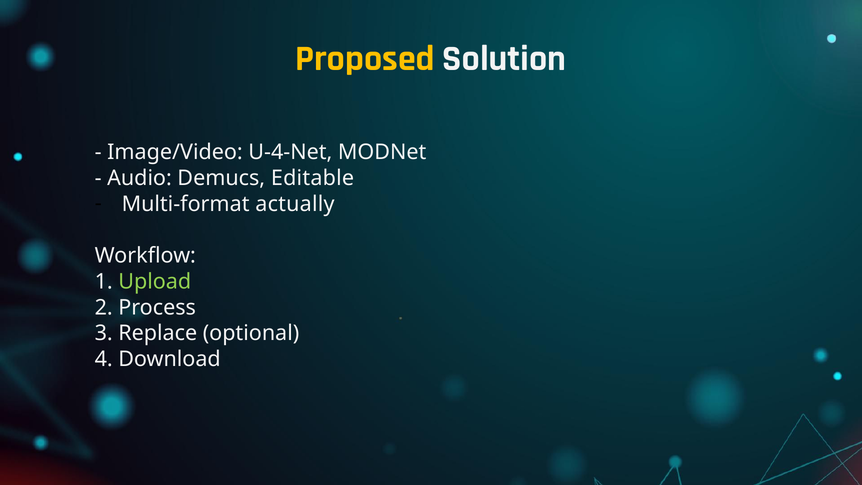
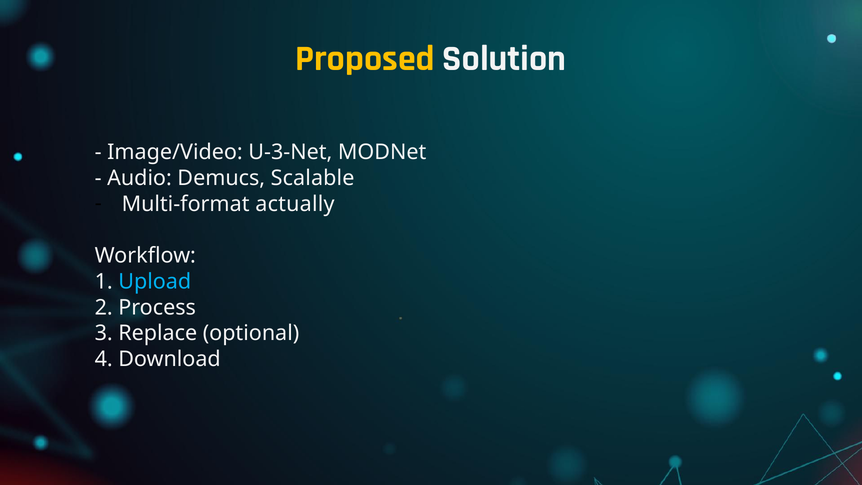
U-4-Net: U-4-Net -> U-3-Net
Editable: Editable -> Scalable
Upload colour: light green -> light blue
